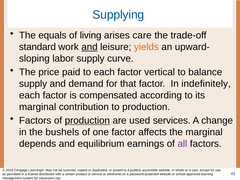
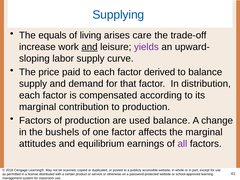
standard: standard -> increase
yields colour: orange -> purple
vertical: vertical -> derived
indefinitely: indefinitely -> distribution
production at (87, 120) underline: present -> none
used services: services -> balance
depends: depends -> attitudes
